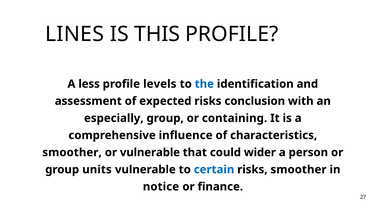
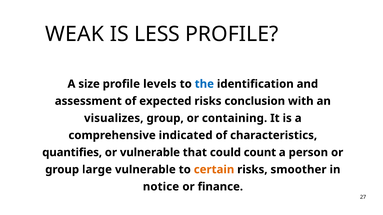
LINES: LINES -> WEAK
THIS: THIS -> LESS
less: less -> size
especially: especially -> visualizes
influence: influence -> indicated
smoother at (72, 153): smoother -> quantifies
wider: wider -> count
units: units -> large
certain colour: blue -> orange
